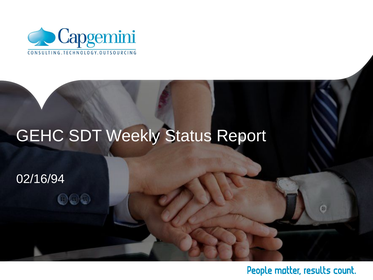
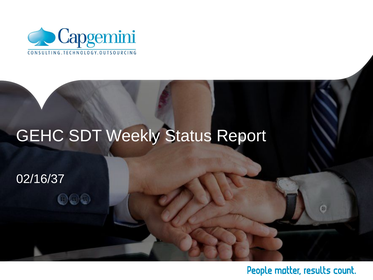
02/16/94: 02/16/94 -> 02/16/37
